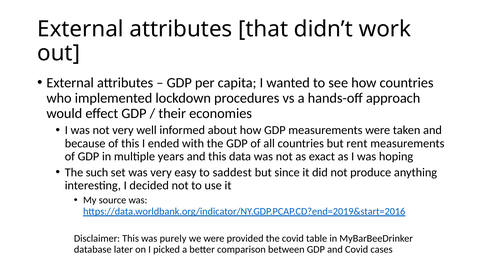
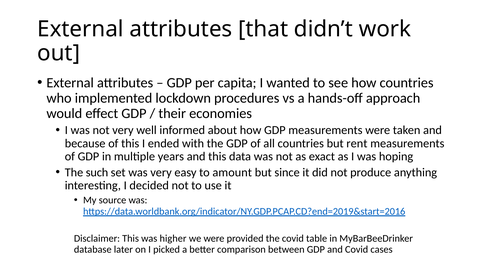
saddest: saddest -> amount
purely: purely -> higher
